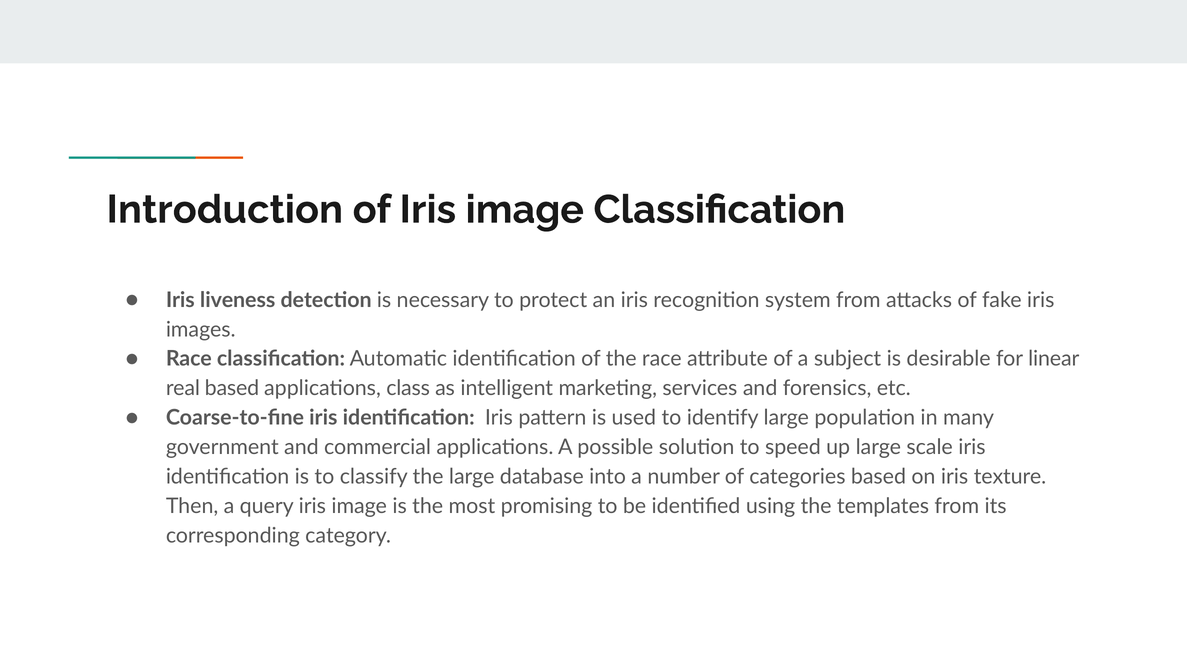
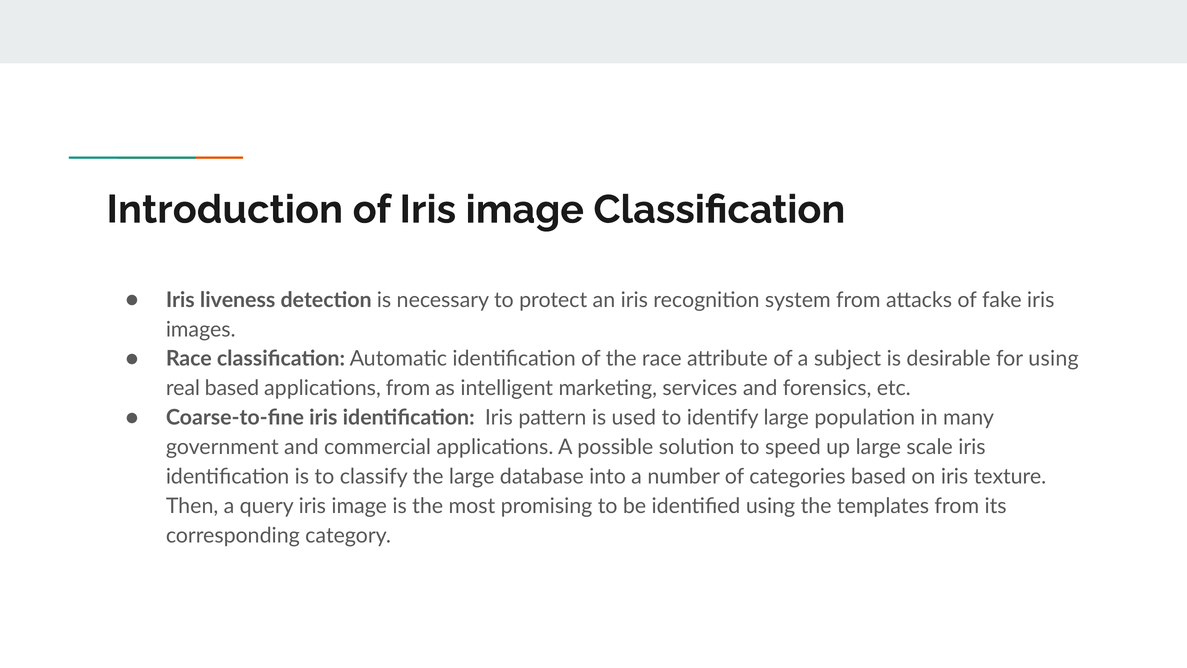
for linear: linear -> using
applications class: class -> from
